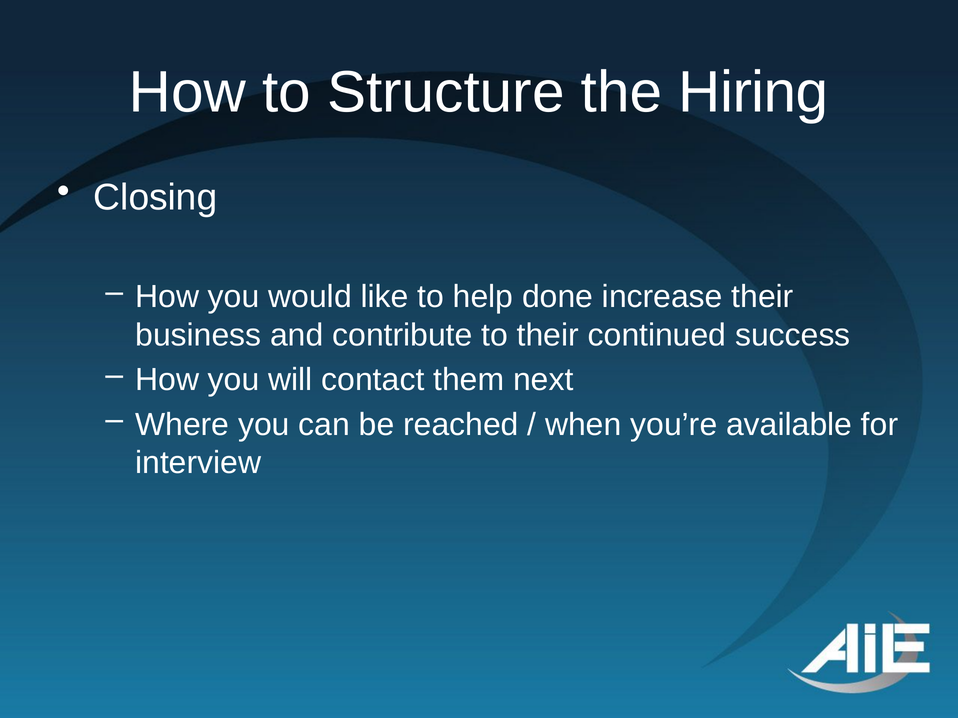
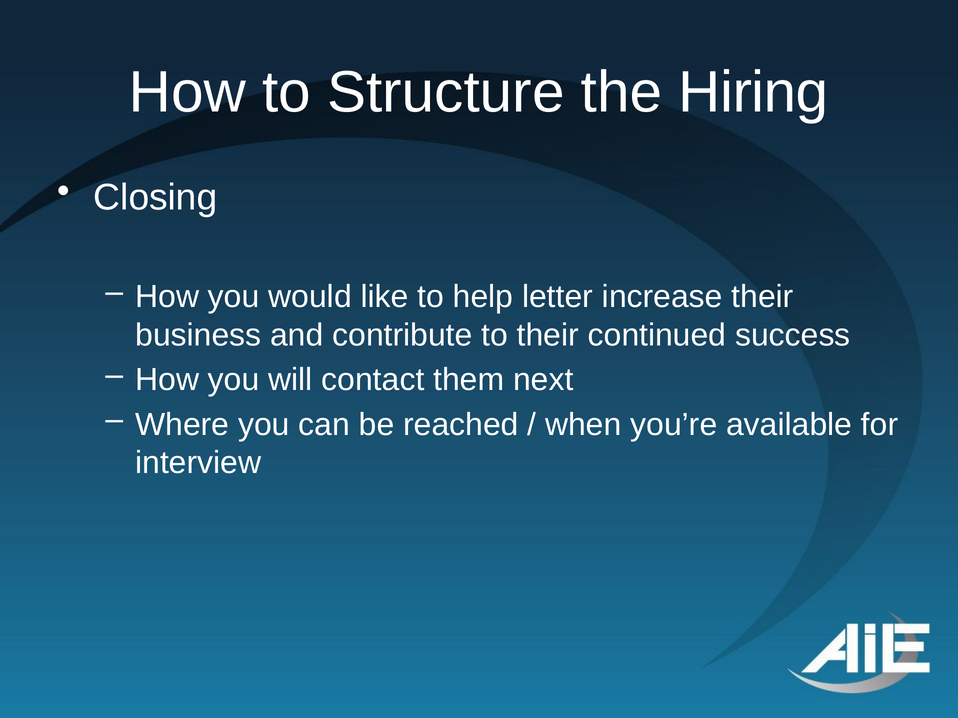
done: done -> letter
